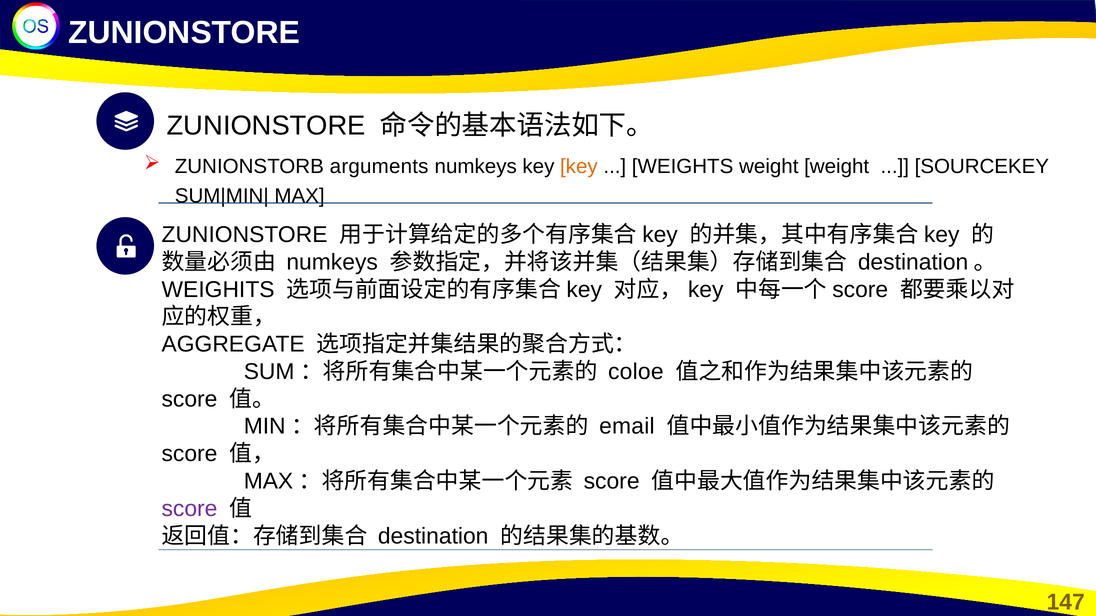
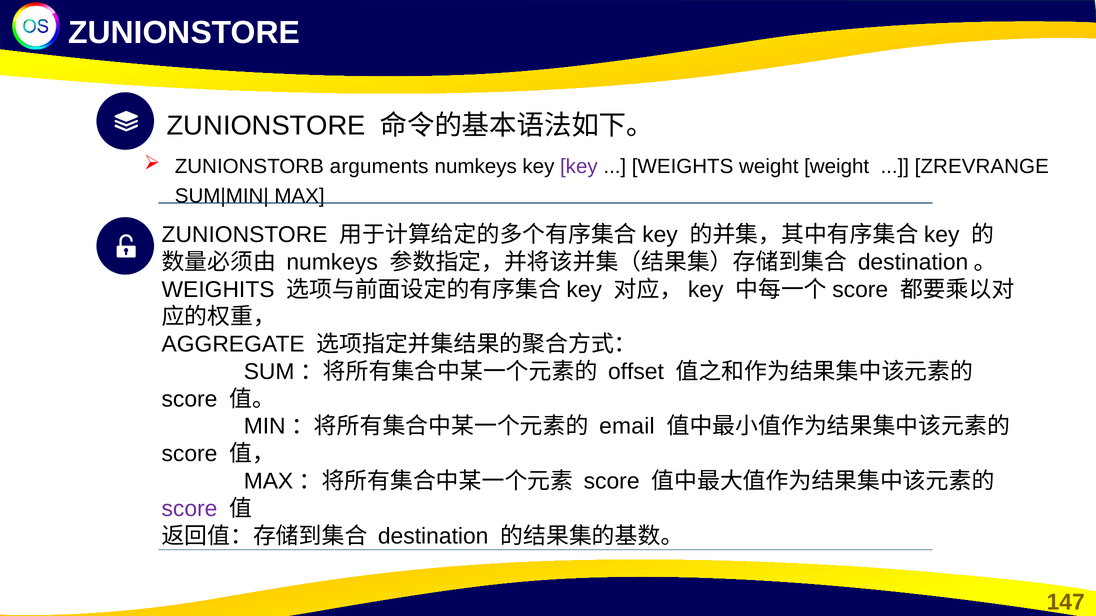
key at (579, 167) colour: orange -> purple
SOURCEKEY: SOURCEKEY -> ZREVRANGE
coloe: coloe -> offset
